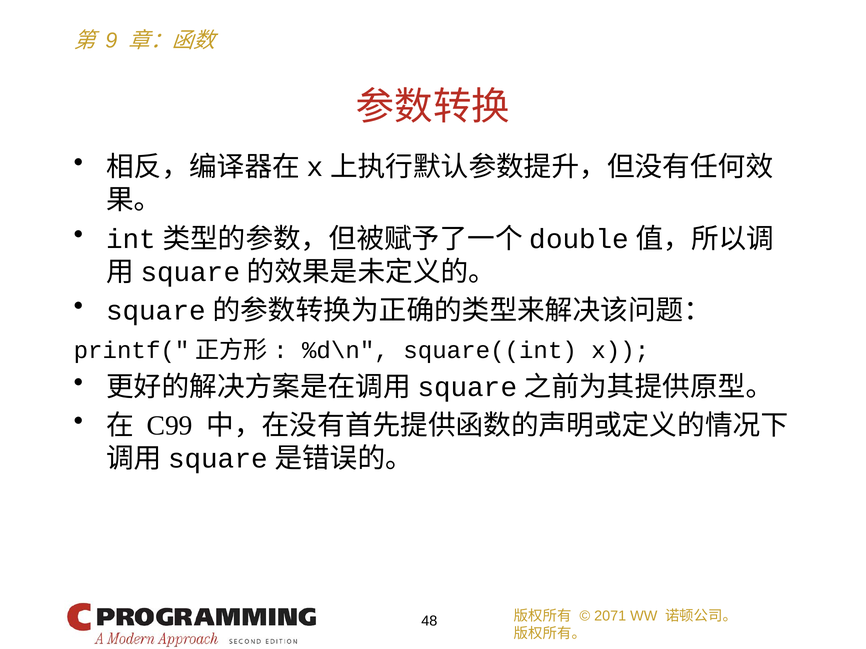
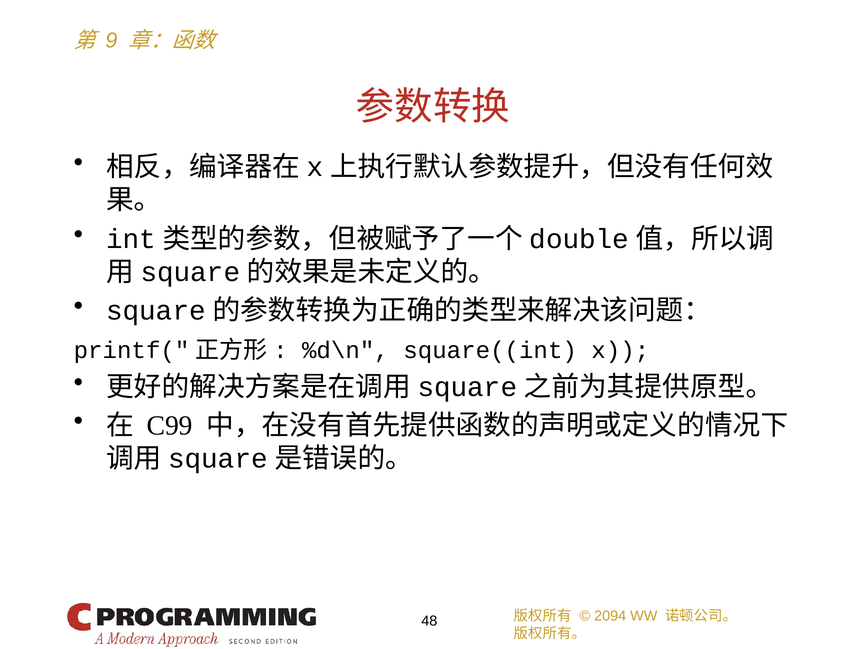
2071: 2071 -> 2094
